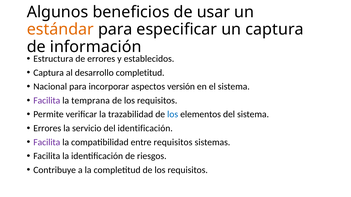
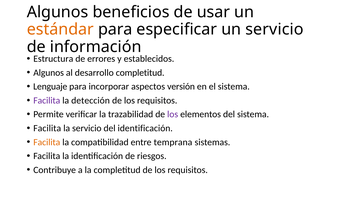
un captura: captura -> servicio
Captura at (49, 73): Captura -> Algunos
Nacional: Nacional -> Lenguaje
temprana: temprana -> detección
los at (173, 115) colour: blue -> purple
Errores at (47, 129): Errores -> Facilita
Facilita at (47, 142) colour: purple -> orange
entre requisitos: requisitos -> temprana
